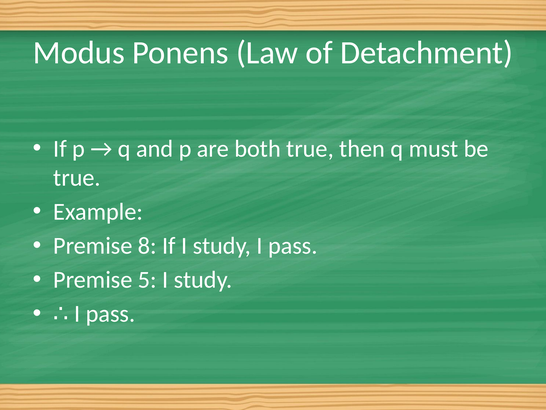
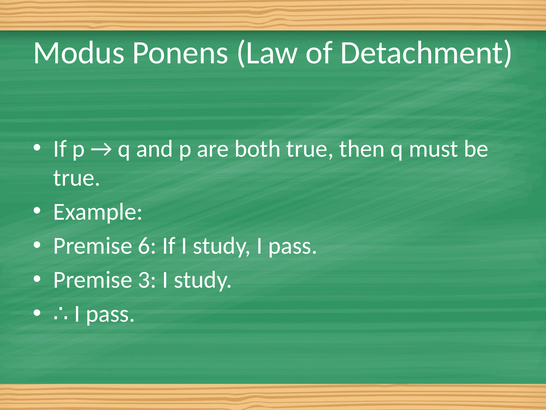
8: 8 -> 6
5: 5 -> 3
